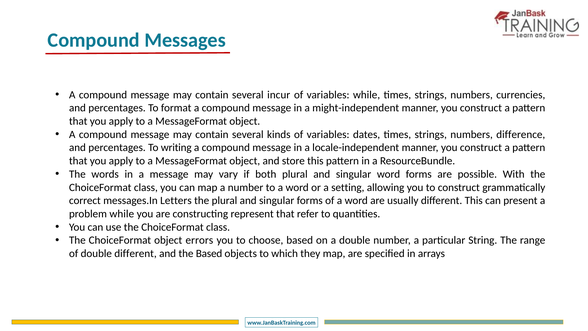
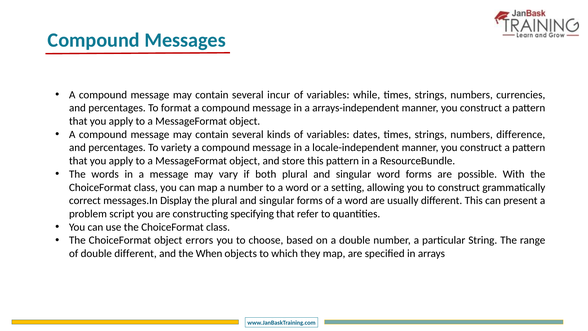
might-independent: might-independent -> arrays-independent
writing: writing -> variety
Letters: Letters -> Display
problem while: while -> script
represent: represent -> specifying
the Based: Based -> When
